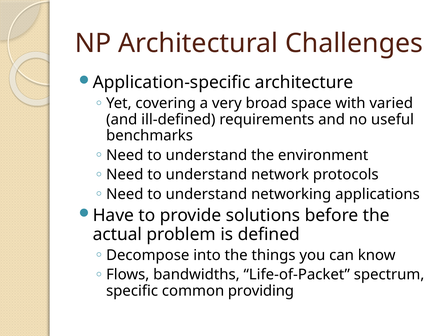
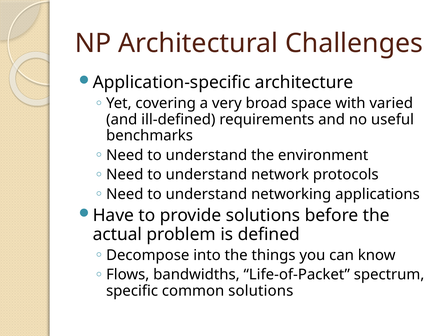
common providing: providing -> solutions
